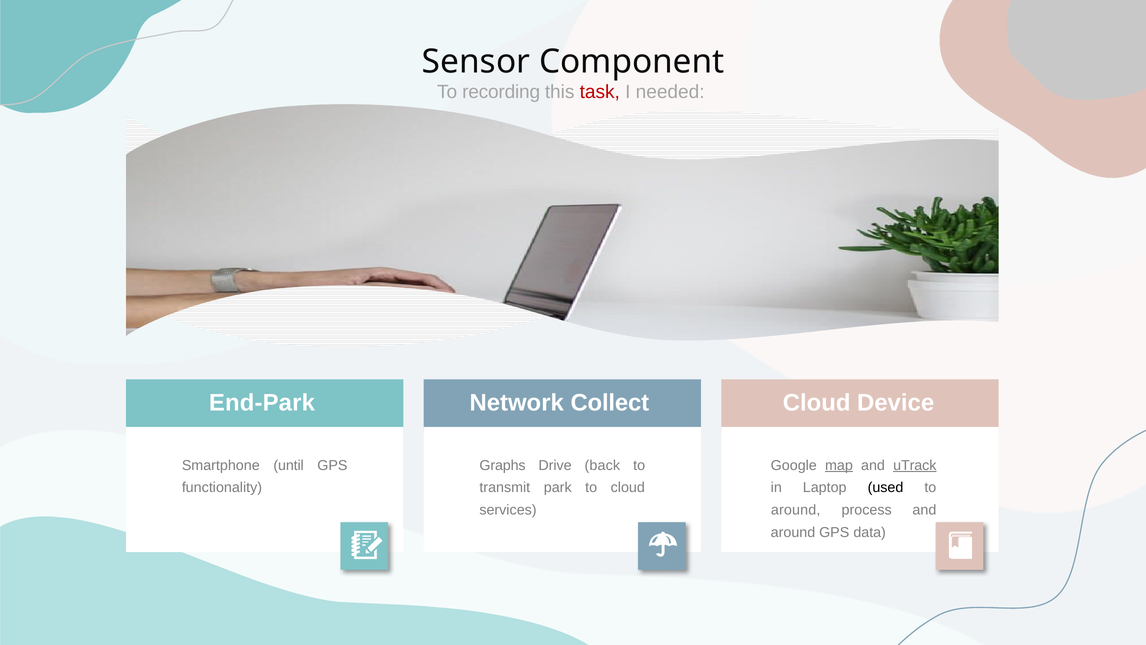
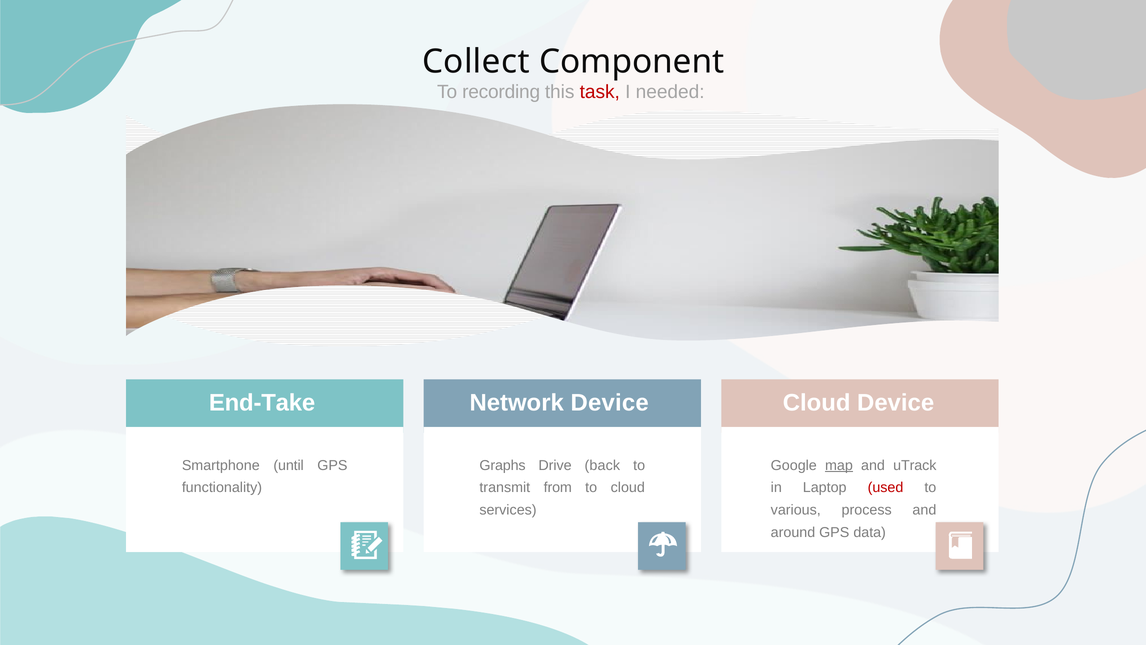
Sensor: Sensor -> Collect
End-Park: End-Park -> End-Take
Network Collect: Collect -> Device
uTrack underline: present -> none
park: park -> from
used colour: black -> red
around at (796, 510): around -> various
